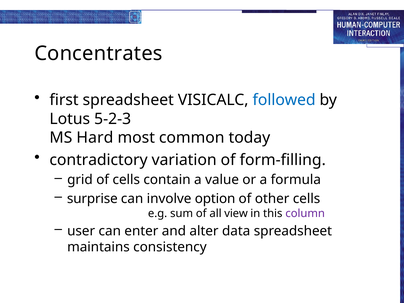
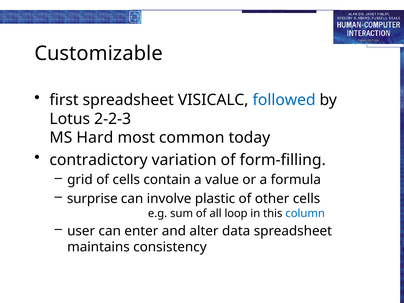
Concentrates: Concentrates -> Customizable
5-2-3: 5-2-3 -> 2-2-3
option: option -> plastic
view: view -> loop
column colour: purple -> blue
